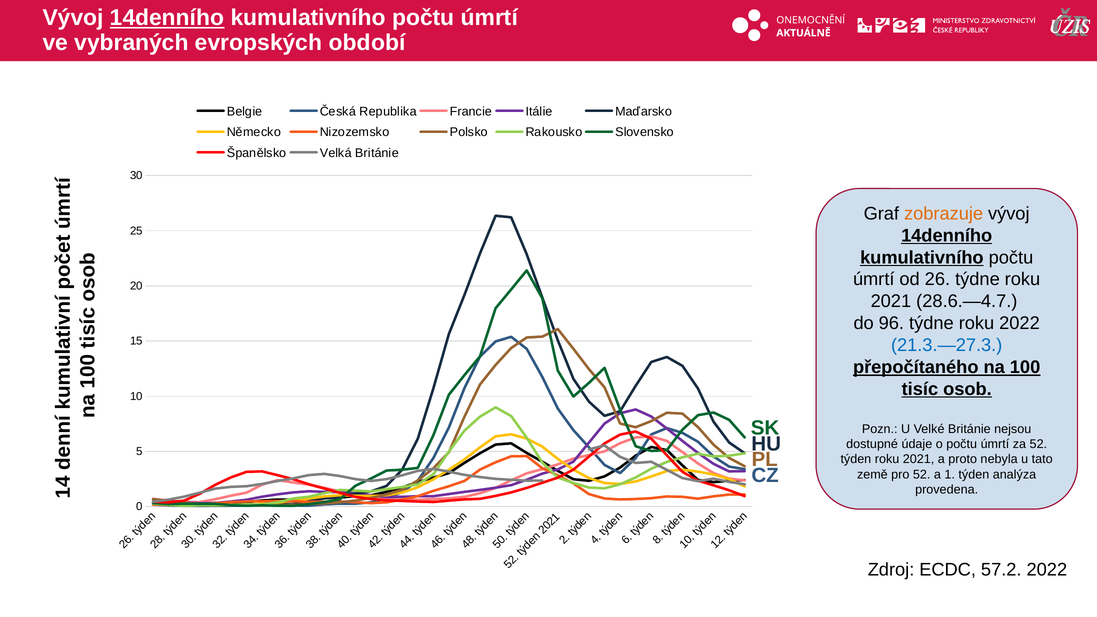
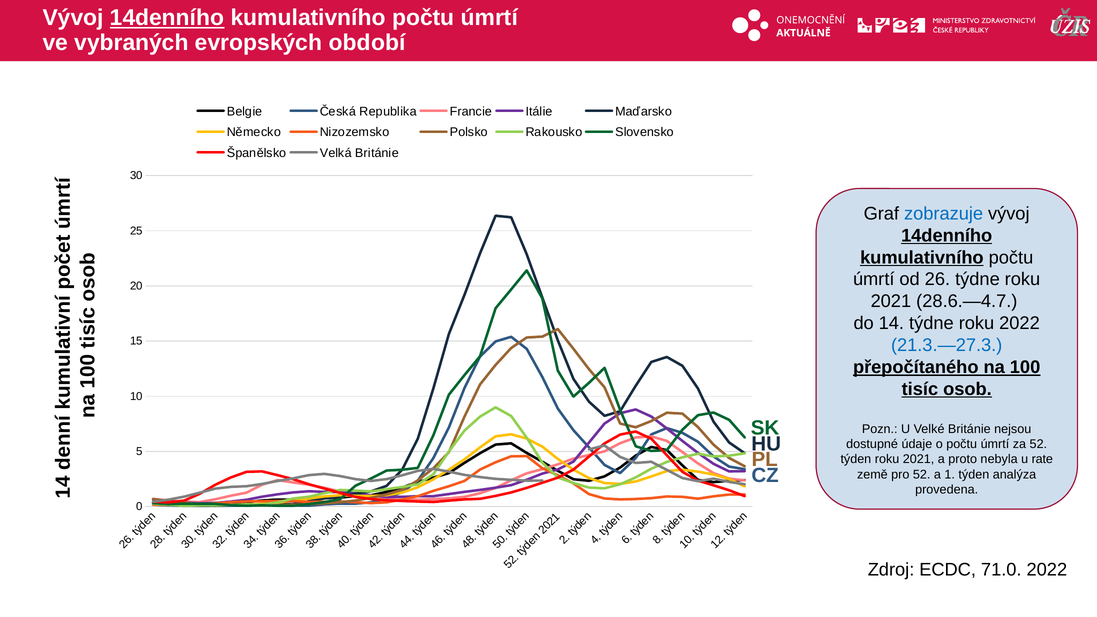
zobrazuje colour: orange -> blue
96: 96 -> 14
tato: tato -> rate
57.2: 57.2 -> 71.0
